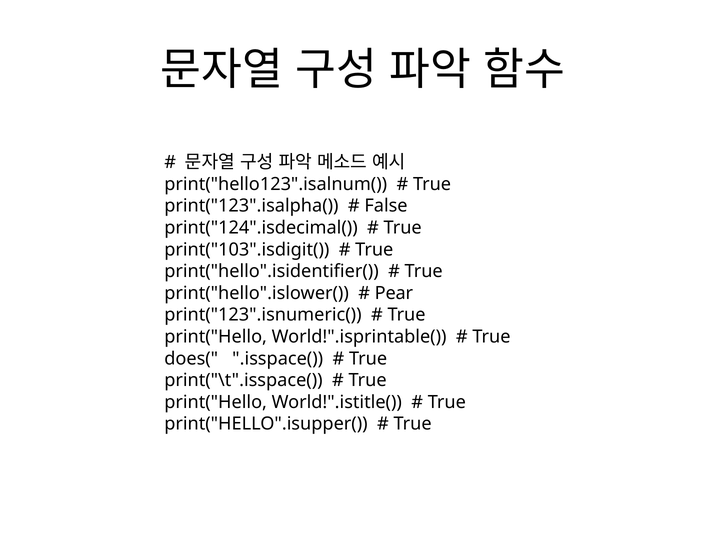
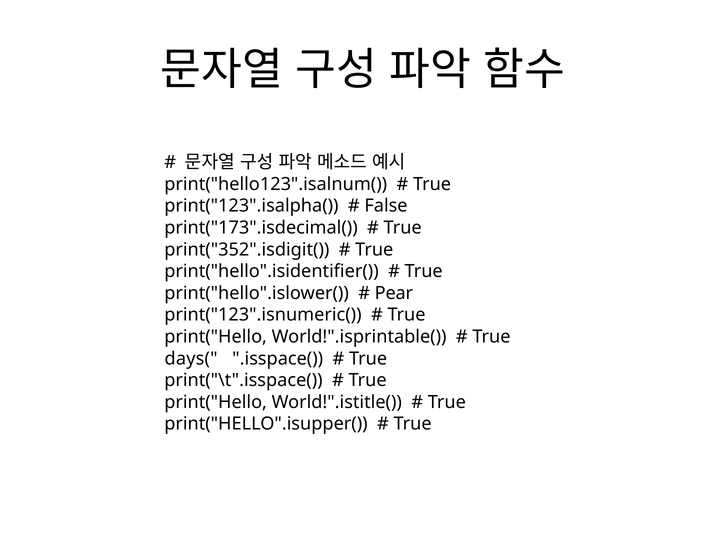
print("124".isdecimal(: print("124".isdecimal( -> print("173".isdecimal(
print("103".isdigit(: print("103".isdigit( -> print("352".isdigit(
does(: does( -> days(
